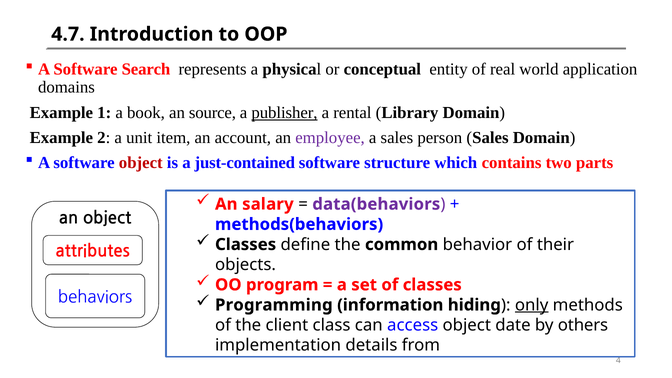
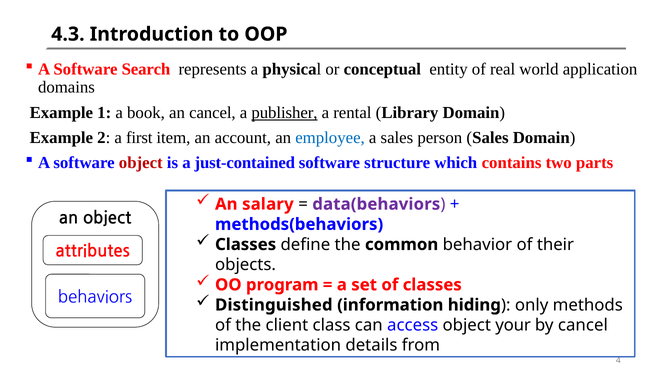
4.7: 4.7 -> 4.3
an source: source -> cancel
unit: unit -> first
employee colour: purple -> blue
Programming: Programming -> Distinguished
only underline: present -> none
date: date -> your
by others: others -> cancel
